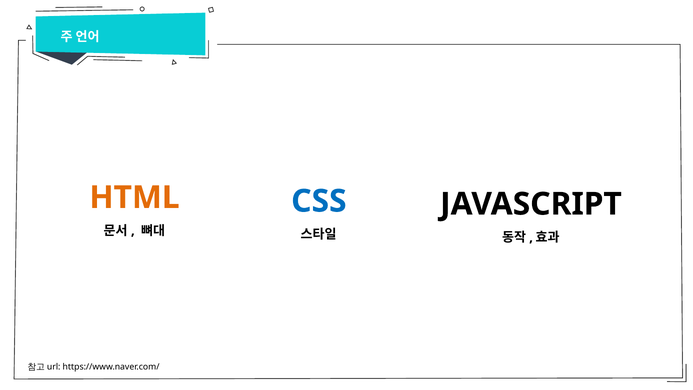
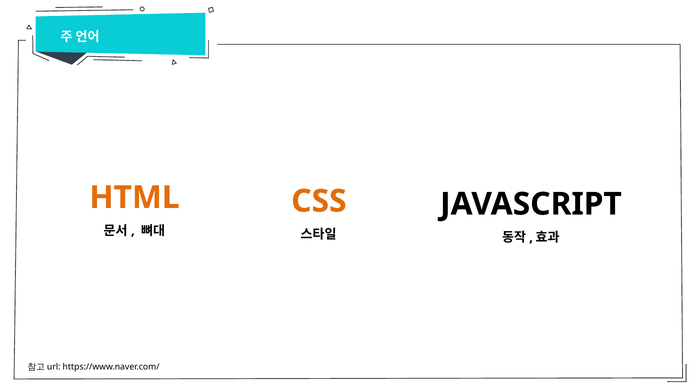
CSS colour: blue -> orange
